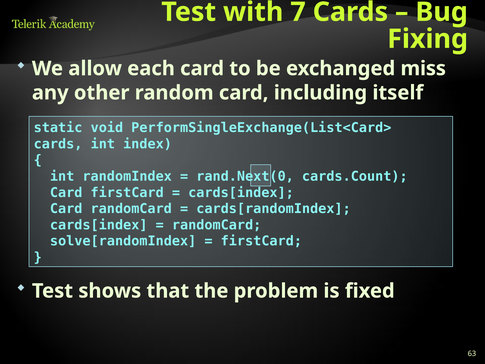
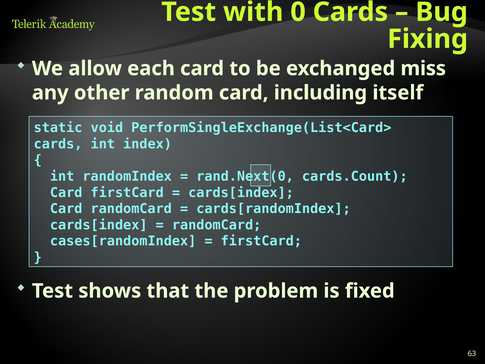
7: 7 -> 0
solve[randomIndex: solve[randomIndex -> cases[randomIndex
